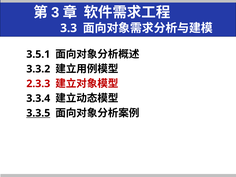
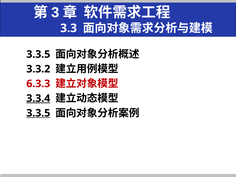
3.5.1 at (38, 54): 3.5.1 -> 3.3.5
2.3.3: 2.3.3 -> 6.3.3
3.3.4 underline: none -> present
